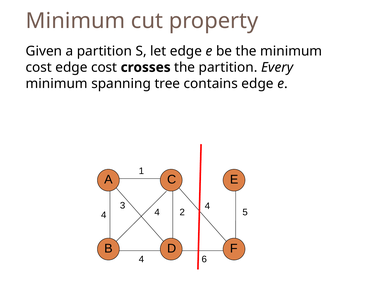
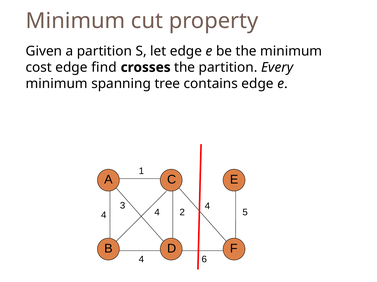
edge cost: cost -> find
